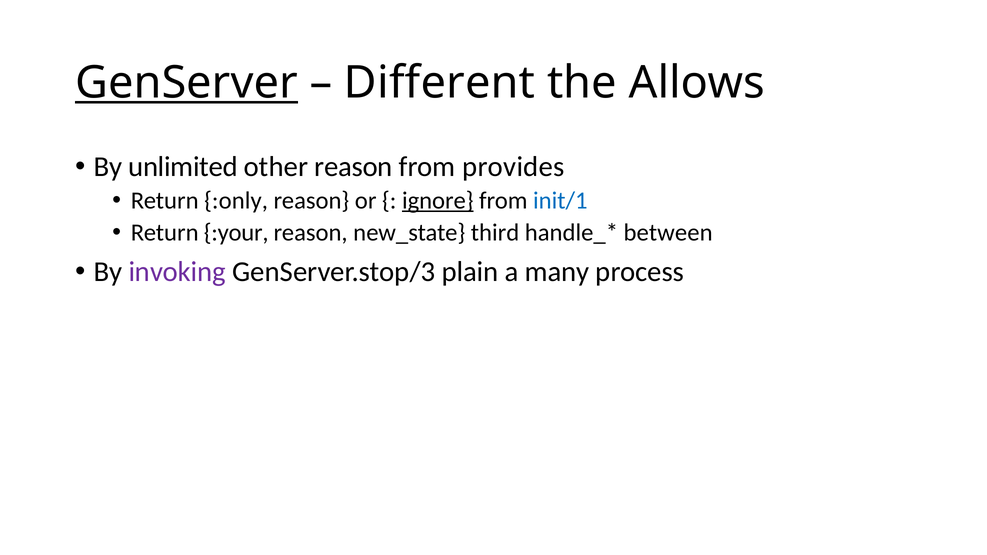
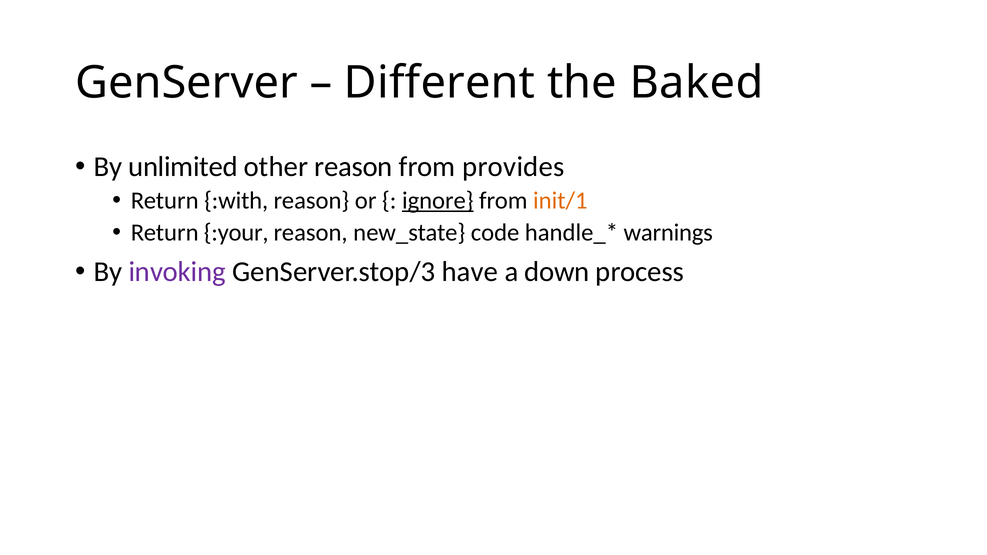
GenServer underline: present -> none
Allows: Allows -> Baked
:only: :only -> :with
init/1 colour: blue -> orange
third: third -> code
between: between -> warnings
plain: plain -> have
many: many -> down
